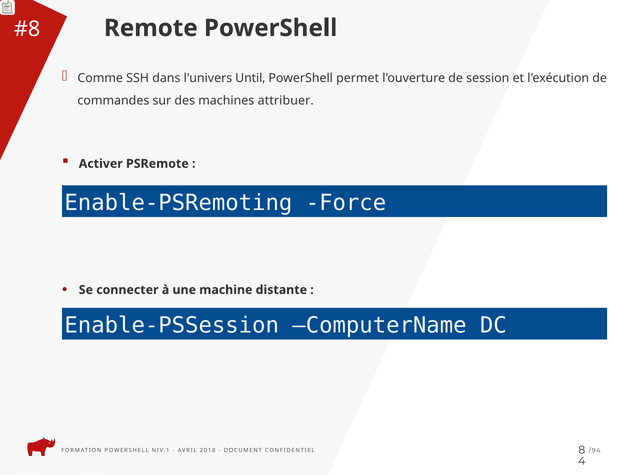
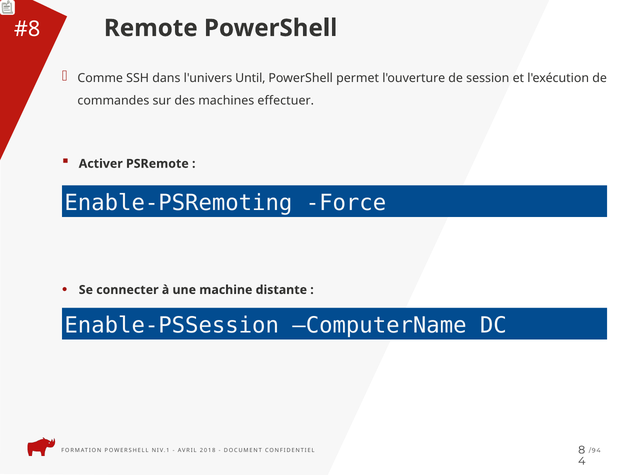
attribuer: attribuer -> effectuer
